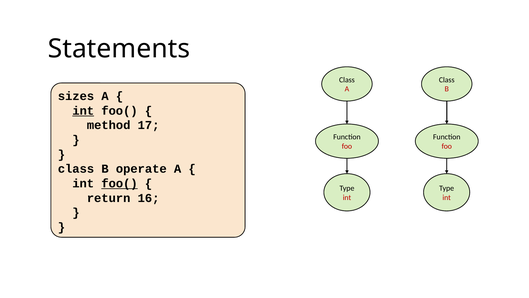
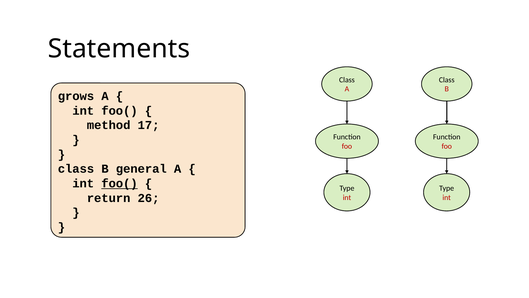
sizes: sizes -> grows
int at (83, 111) underline: present -> none
operate: operate -> general
16: 16 -> 26
